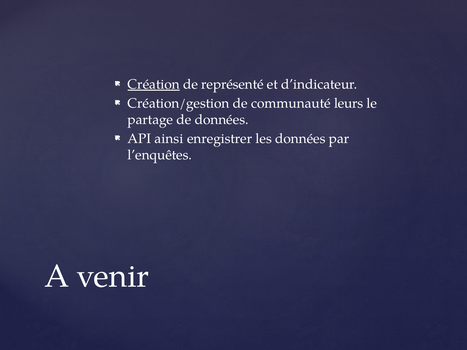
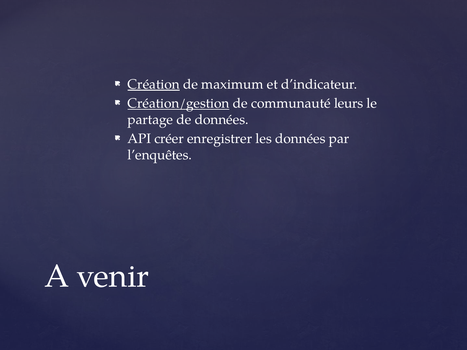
représenté: représenté -> maximum
Création/gestion underline: none -> present
ainsi: ainsi -> créer
